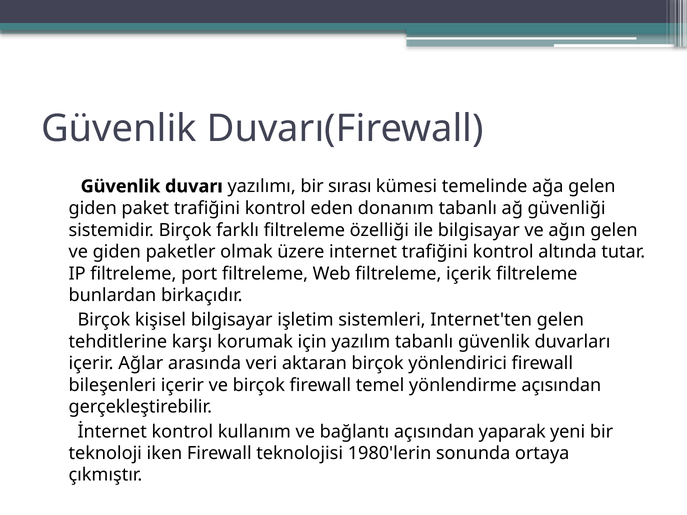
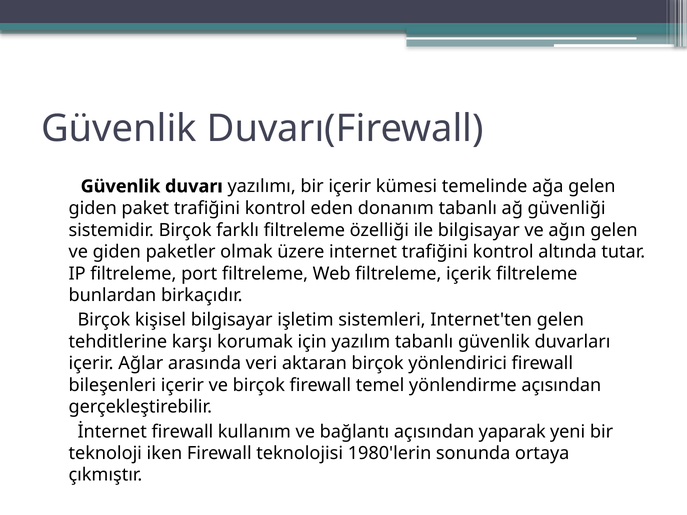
bir sırası: sırası -> içerir
İnternet kontrol: kontrol -> firewall
